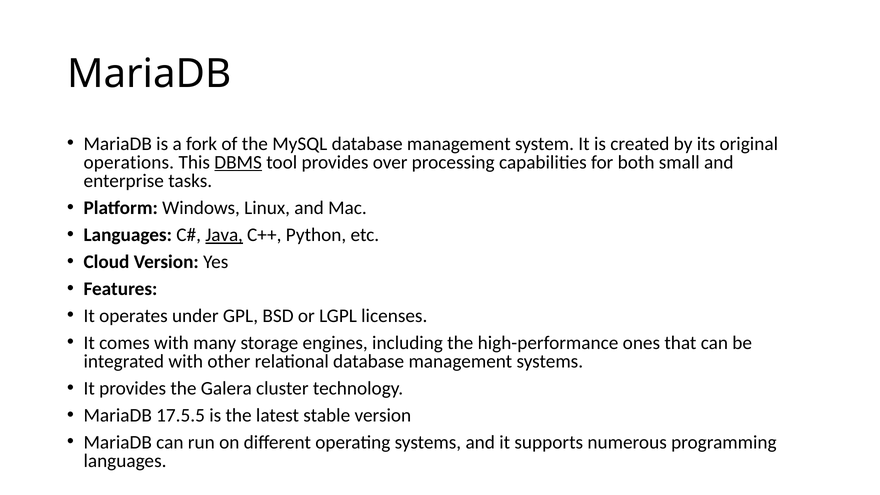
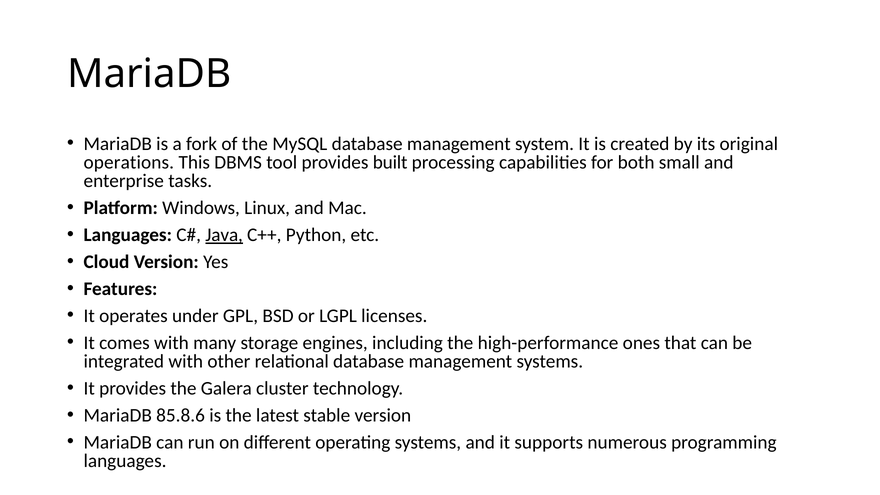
DBMS underline: present -> none
over: over -> built
17.5.5: 17.5.5 -> 85.8.6
